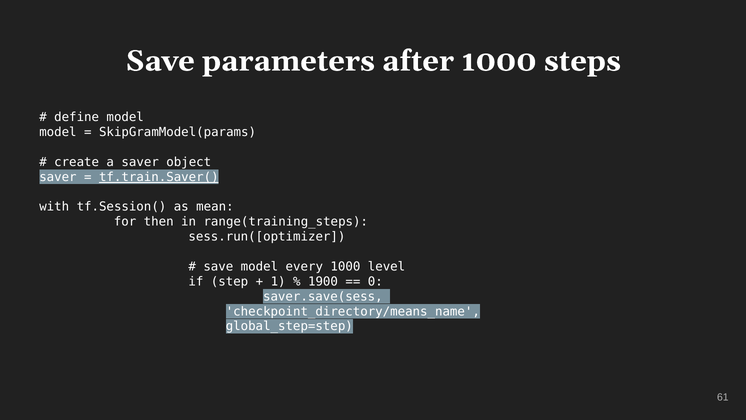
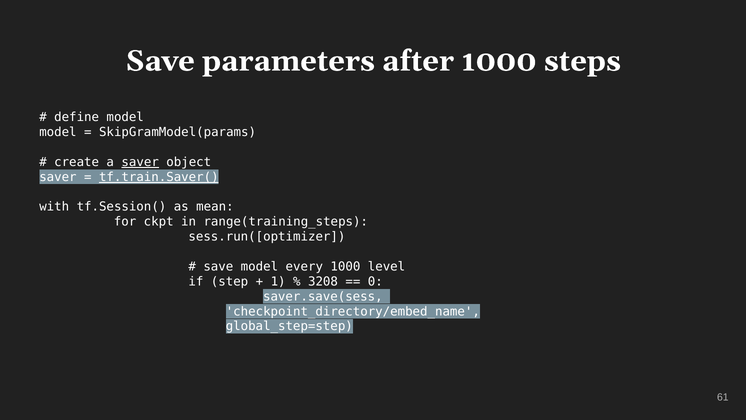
saver at (140, 162) underline: none -> present
then: then -> ckpt
1900: 1900 -> 3208
checkpoint_directory/means_name: checkpoint_directory/means_name -> checkpoint_directory/embed_name
